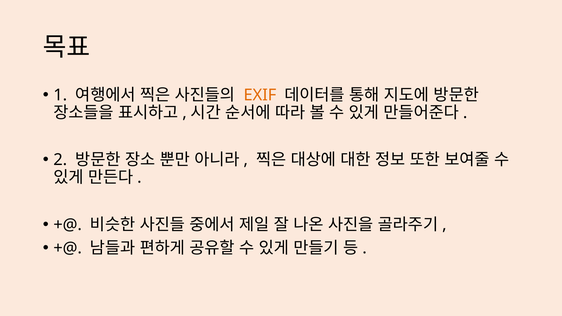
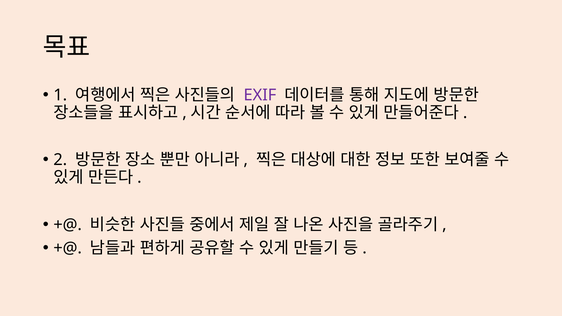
EXIF colour: orange -> purple
